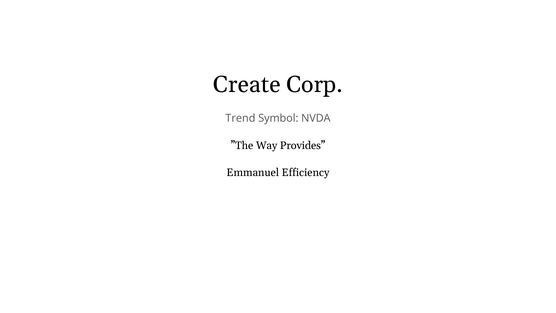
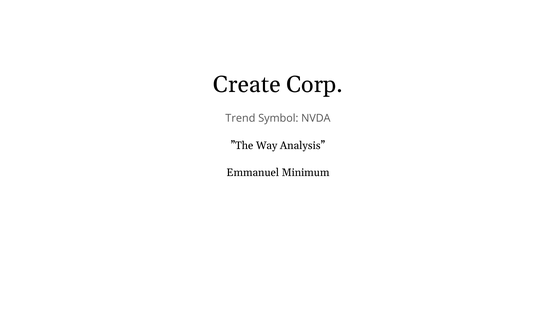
Provides: Provides -> Analysis
Efficiency: Efficiency -> Minimum
